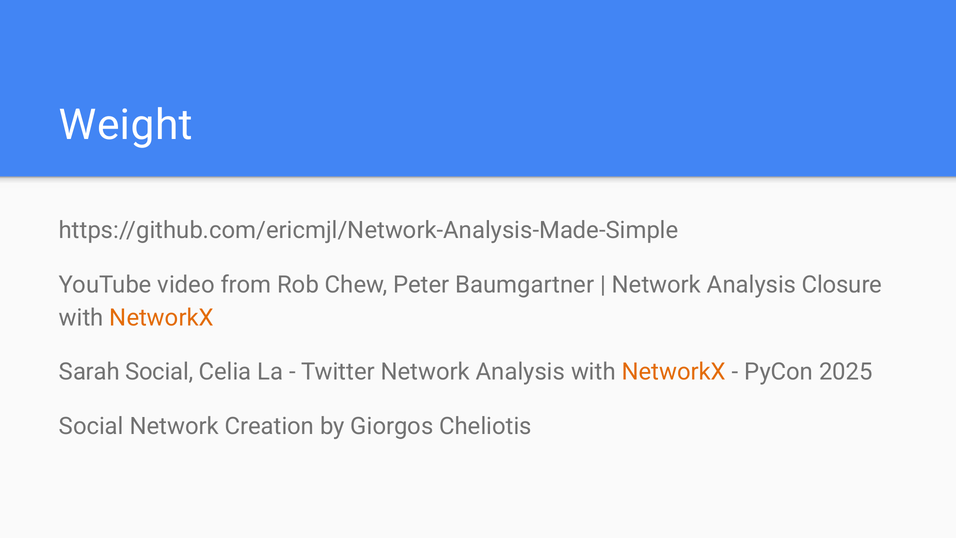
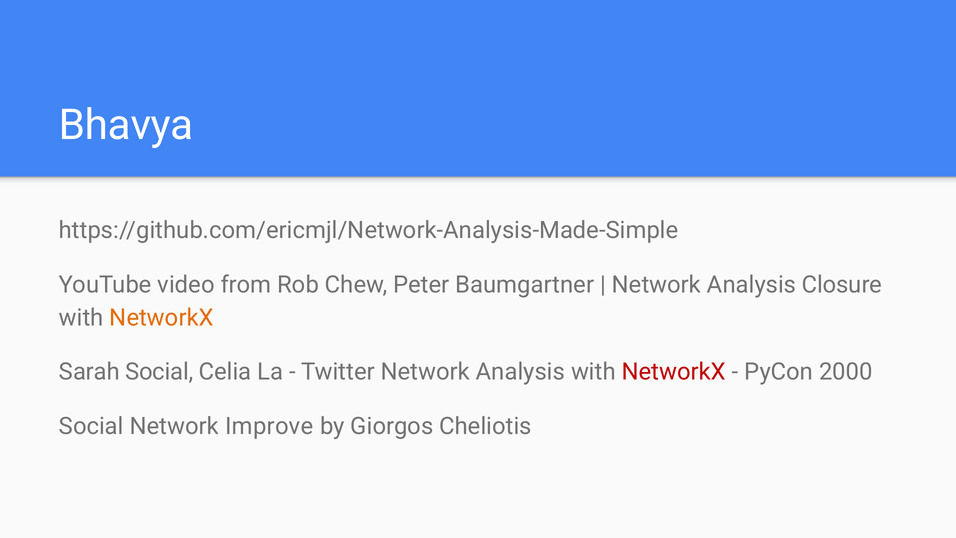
Weight: Weight -> Bhavya
NetworkX at (674, 372) colour: orange -> red
2025: 2025 -> 2000
Creation: Creation -> Improve
